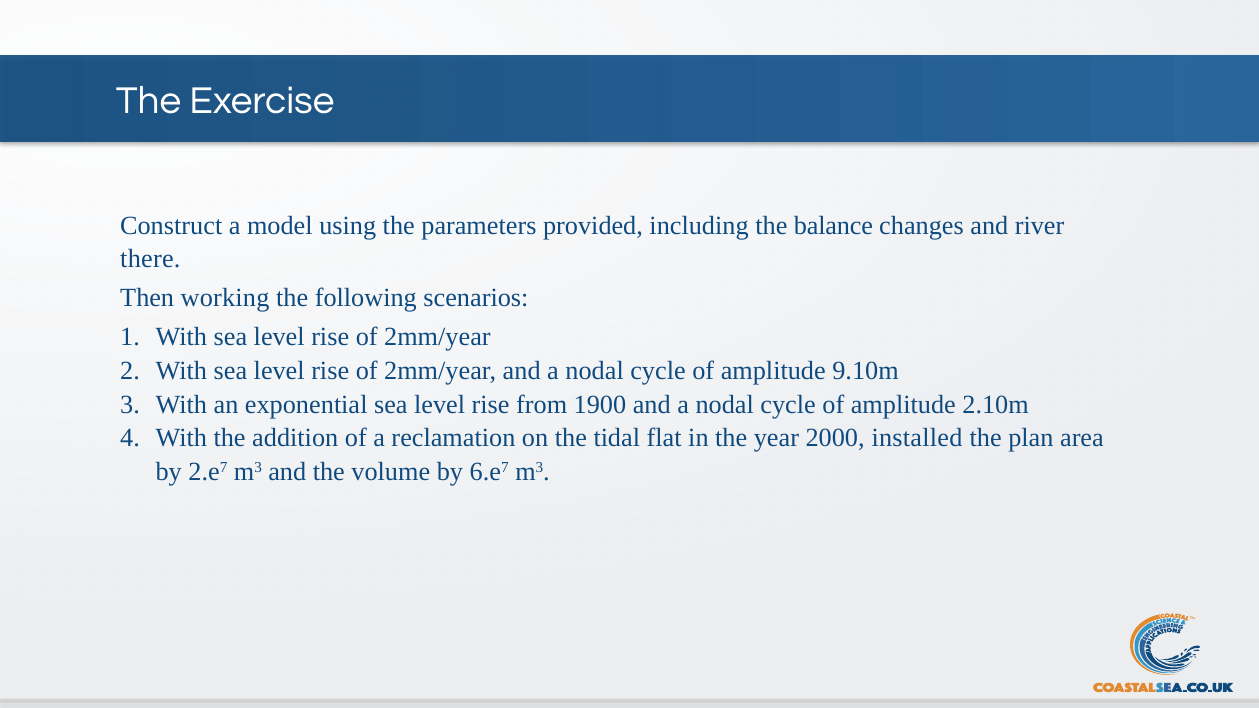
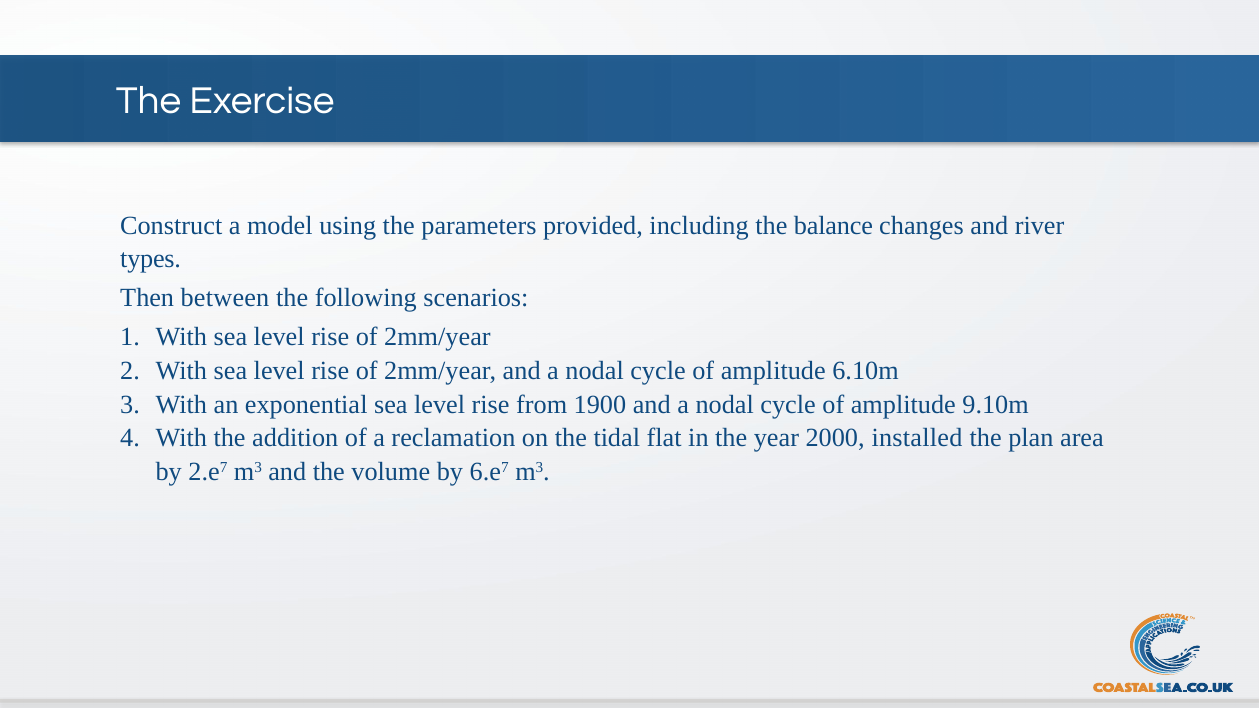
there: there -> types
working: working -> between
9.10m: 9.10m -> 6.10m
2.10m: 2.10m -> 9.10m
